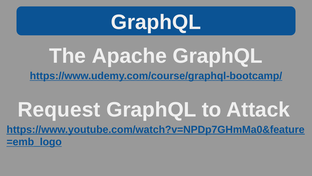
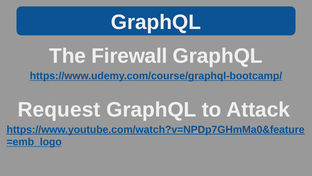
Apache: Apache -> Firewall
